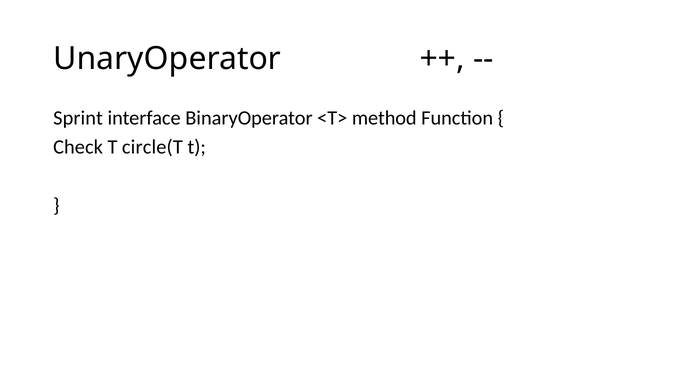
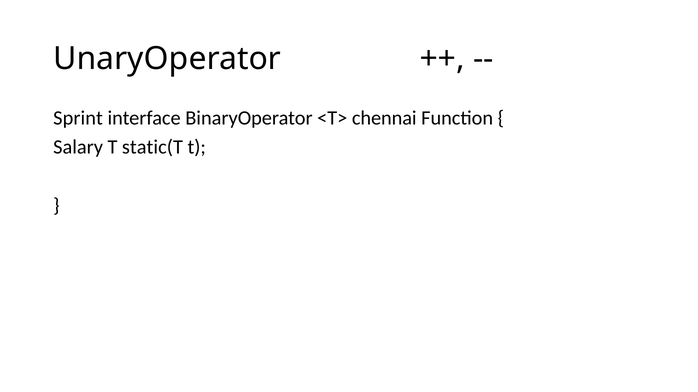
method: method -> chennai
Check: Check -> Salary
circle(T: circle(T -> static(T
